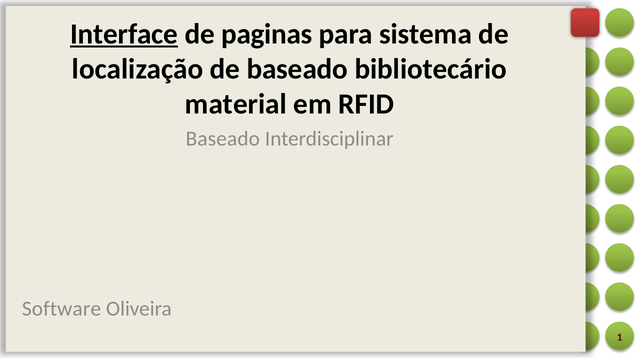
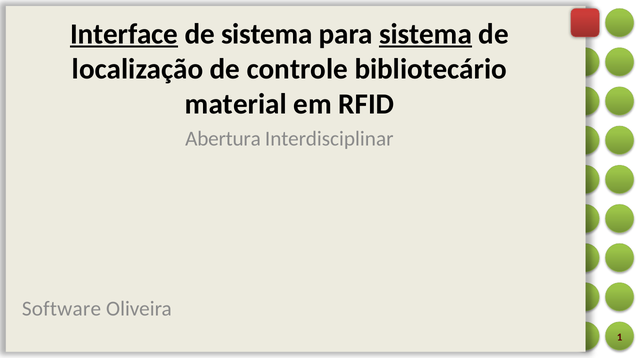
de paginas: paginas -> sistema
sistema at (426, 34) underline: none -> present
de baseado: baseado -> controle
Baseado at (223, 139): Baseado -> Abertura
